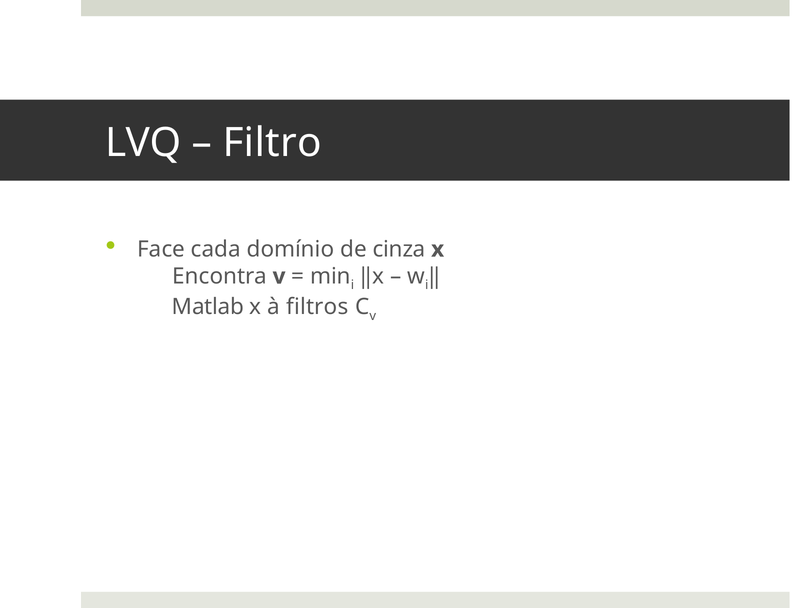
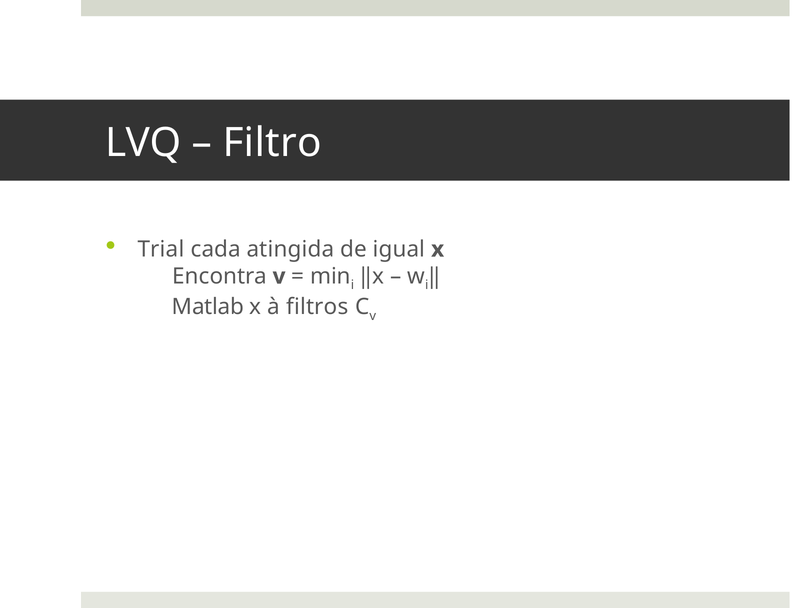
Face: Face -> Trial
domínio: domínio -> atingida
cinza: cinza -> igual
